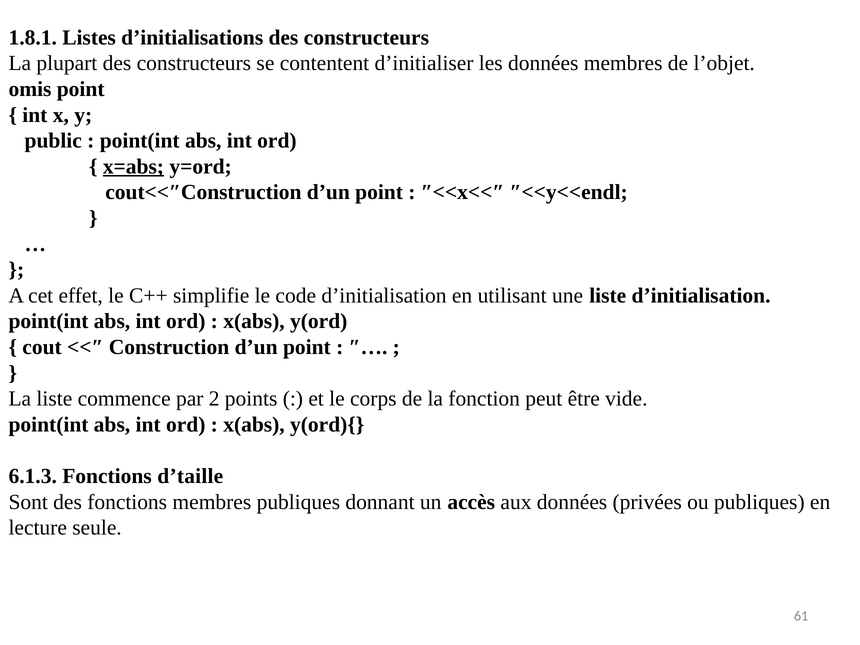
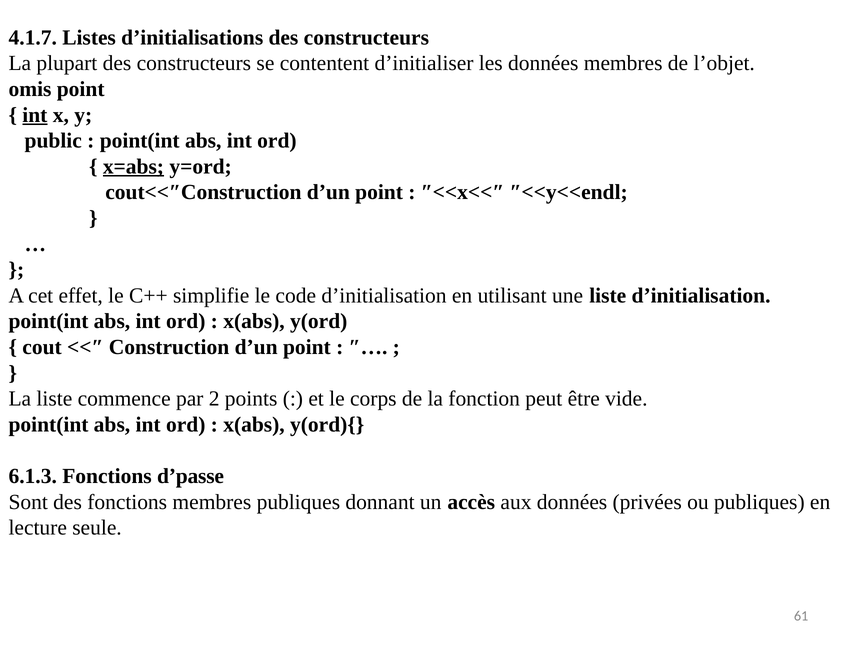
1.8.1: 1.8.1 -> 4.1.7
int at (35, 115) underline: none -> present
d’taille: d’taille -> d’passe
